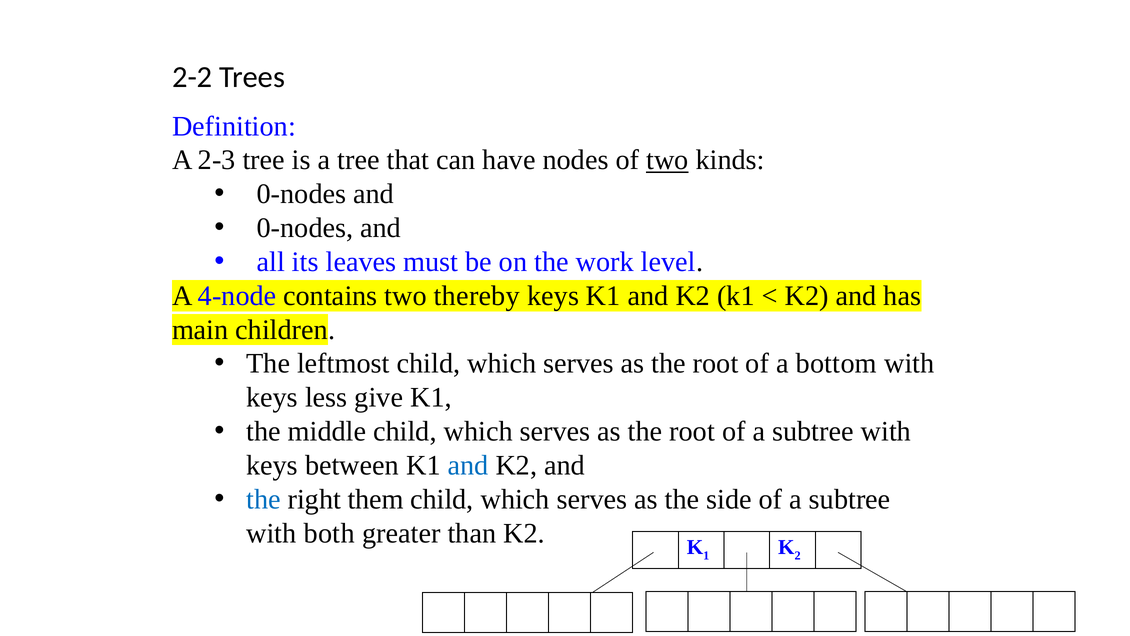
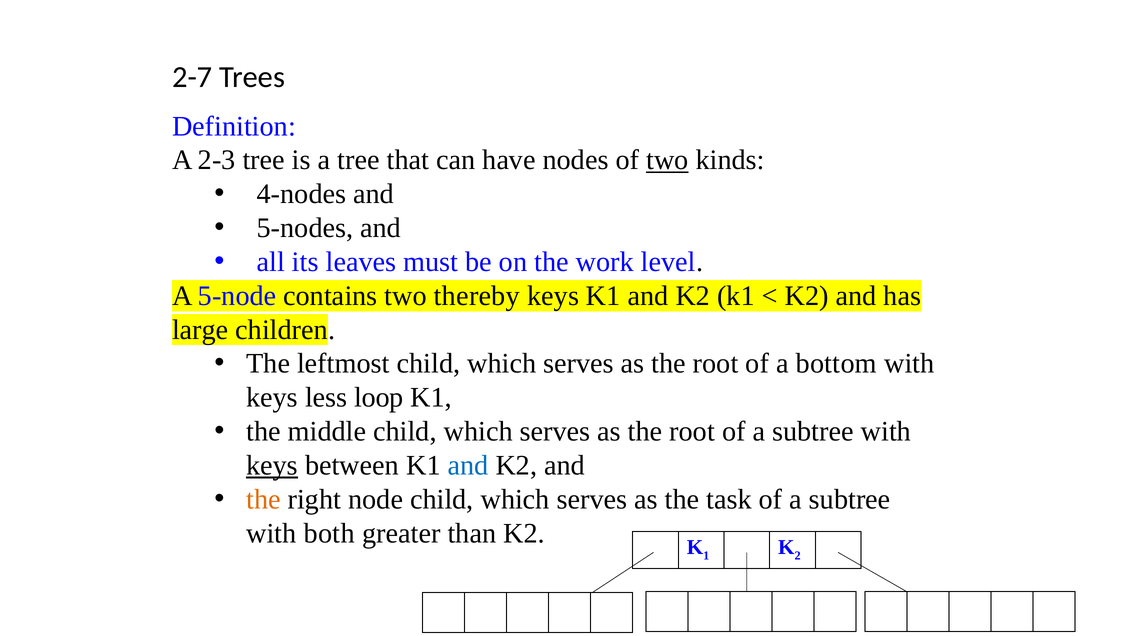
2-2: 2-2 -> 2-7
0-nodes at (302, 194): 0-nodes -> 4-nodes
0-nodes at (305, 228): 0-nodes -> 5-nodes
4-node: 4-node -> 5-node
main: main -> large
give: give -> loop
keys at (272, 465) underline: none -> present
the at (263, 499) colour: blue -> orange
them: them -> node
side: side -> task
